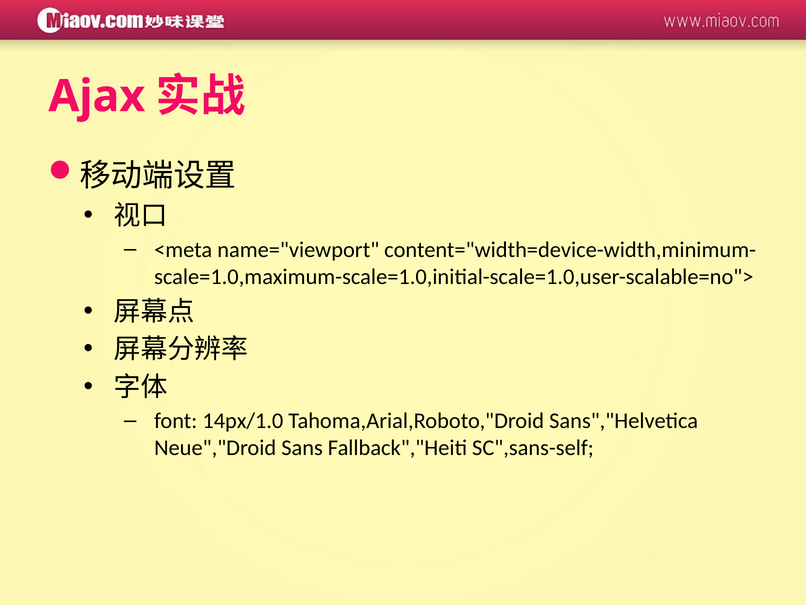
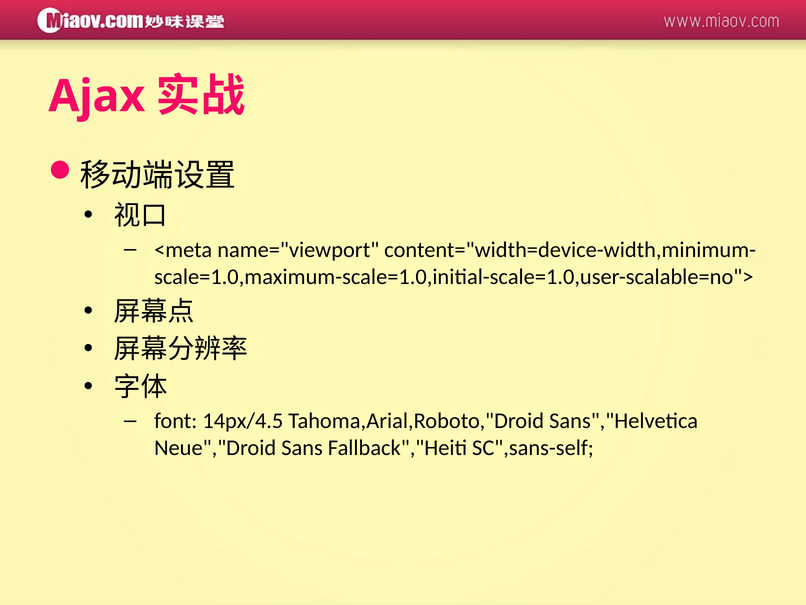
14px/1.0: 14px/1.0 -> 14px/4.5
